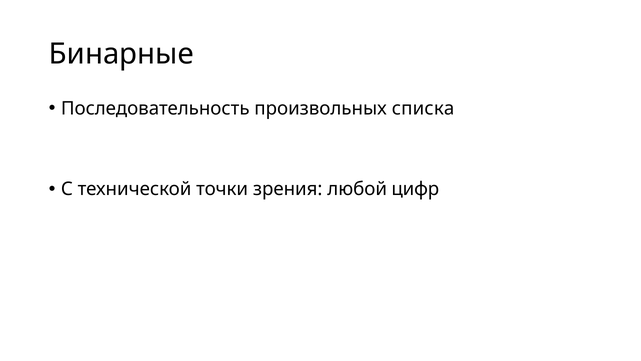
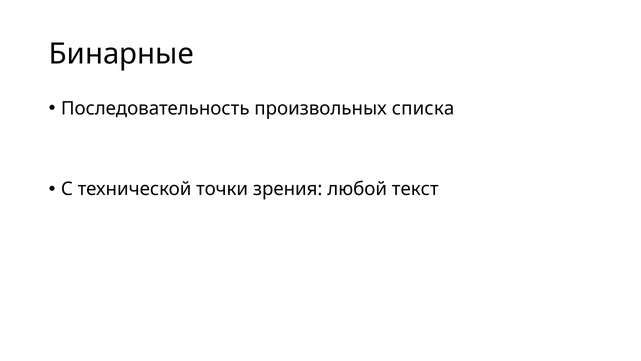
цифр: цифр -> текст
